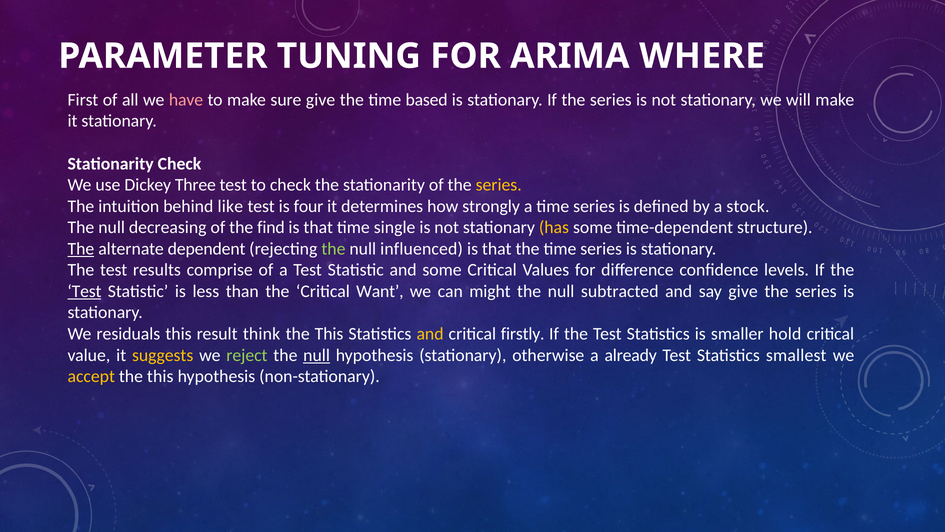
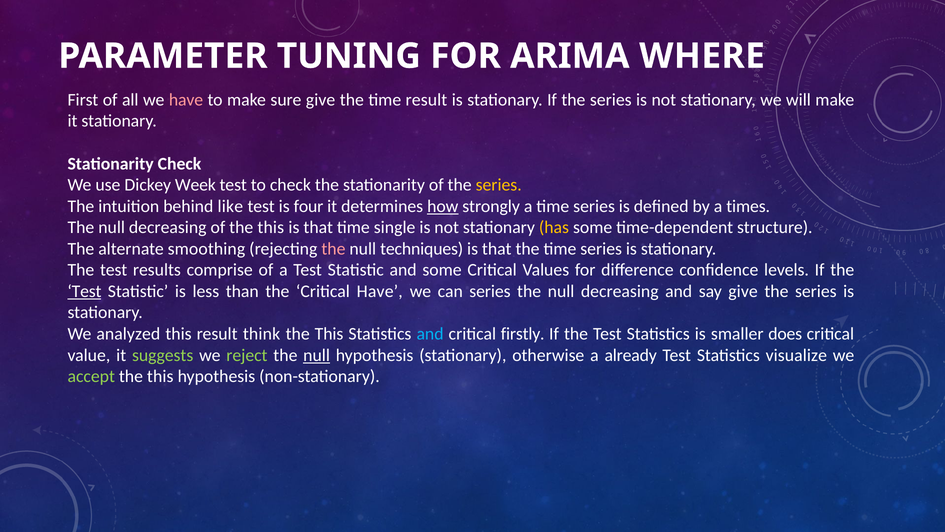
time based: based -> result
Three: Three -> Week
how underline: none -> present
stock: stock -> times
of the find: find -> this
The at (81, 249) underline: present -> none
dependent: dependent -> smoothing
the at (333, 249) colour: light green -> pink
influenced: influenced -> techniques
Critical Want: Want -> Have
can might: might -> series
subtracted at (620, 291): subtracted -> decreasing
residuals: residuals -> analyzed
and at (430, 334) colour: yellow -> light blue
hold: hold -> does
suggests colour: yellow -> light green
smallest: smallest -> visualize
accept colour: yellow -> light green
